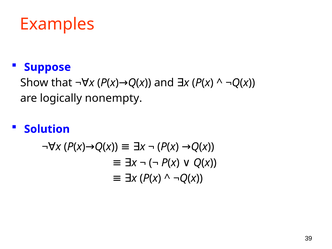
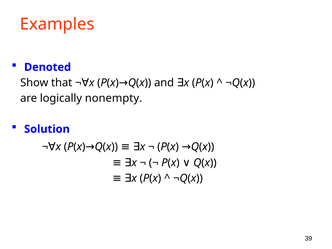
Suppose: Suppose -> Denoted
